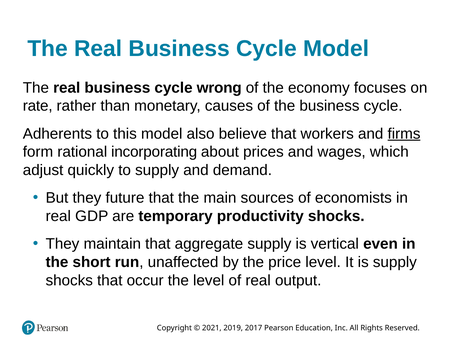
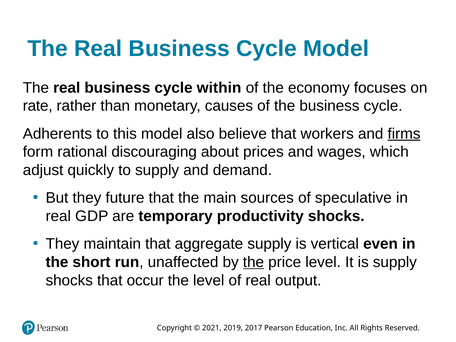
wrong: wrong -> within
incorporating: incorporating -> discouraging
economists: economists -> speculative
the at (253, 262) underline: none -> present
